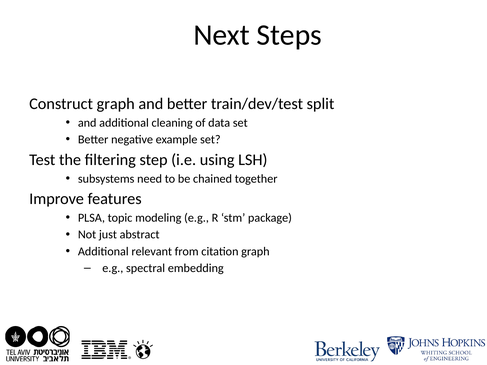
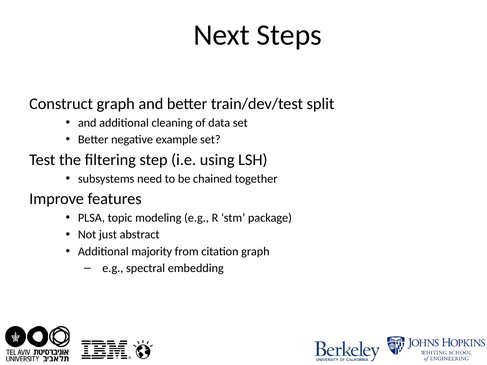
relevant: relevant -> majority
